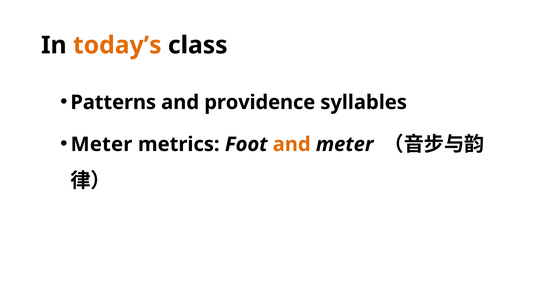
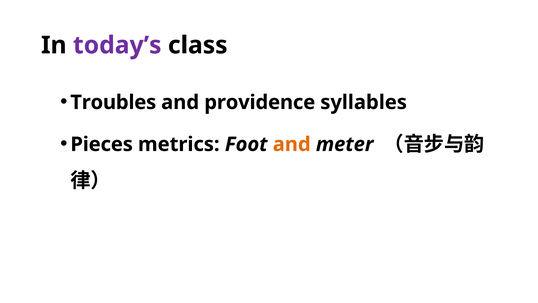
today’s colour: orange -> purple
Patterns: Patterns -> Troubles
Meter at (101, 144): Meter -> Pieces
